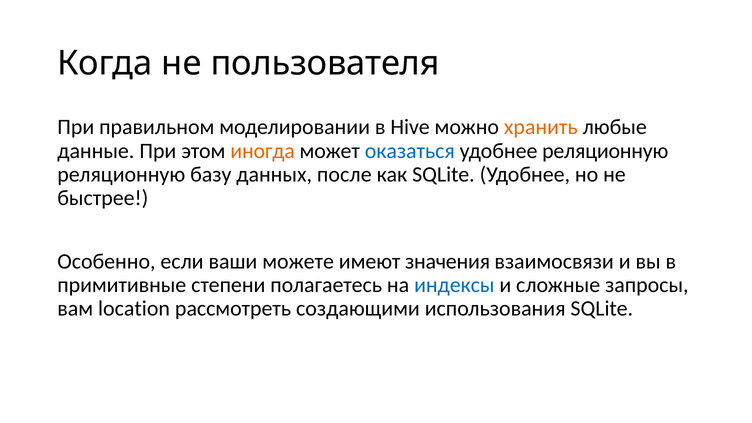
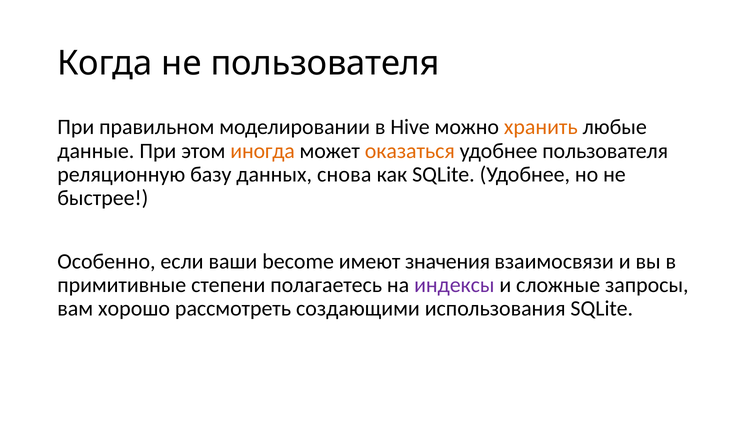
оказаться colour: blue -> orange
удобнее реляционную: реляционную -> пользователя
после: после -> снова
можете: можете -> become
индексы colour: blue -> purple
location: location -> хорошо
